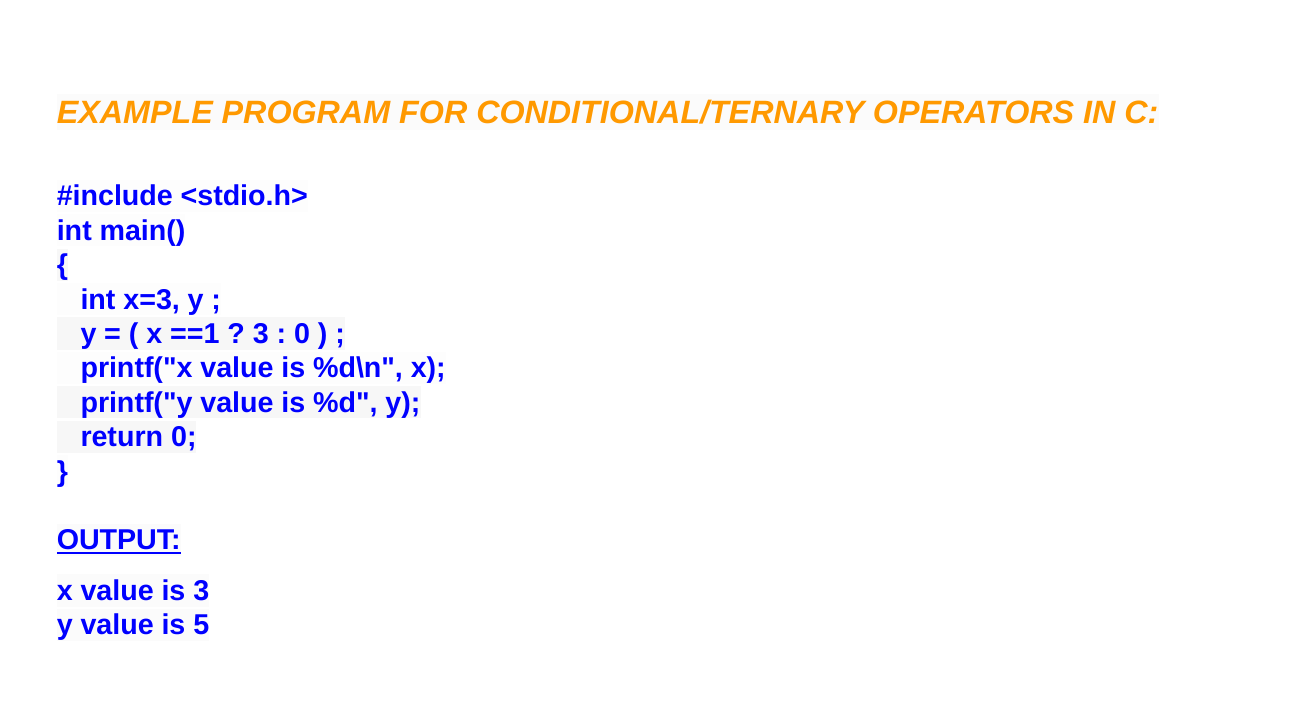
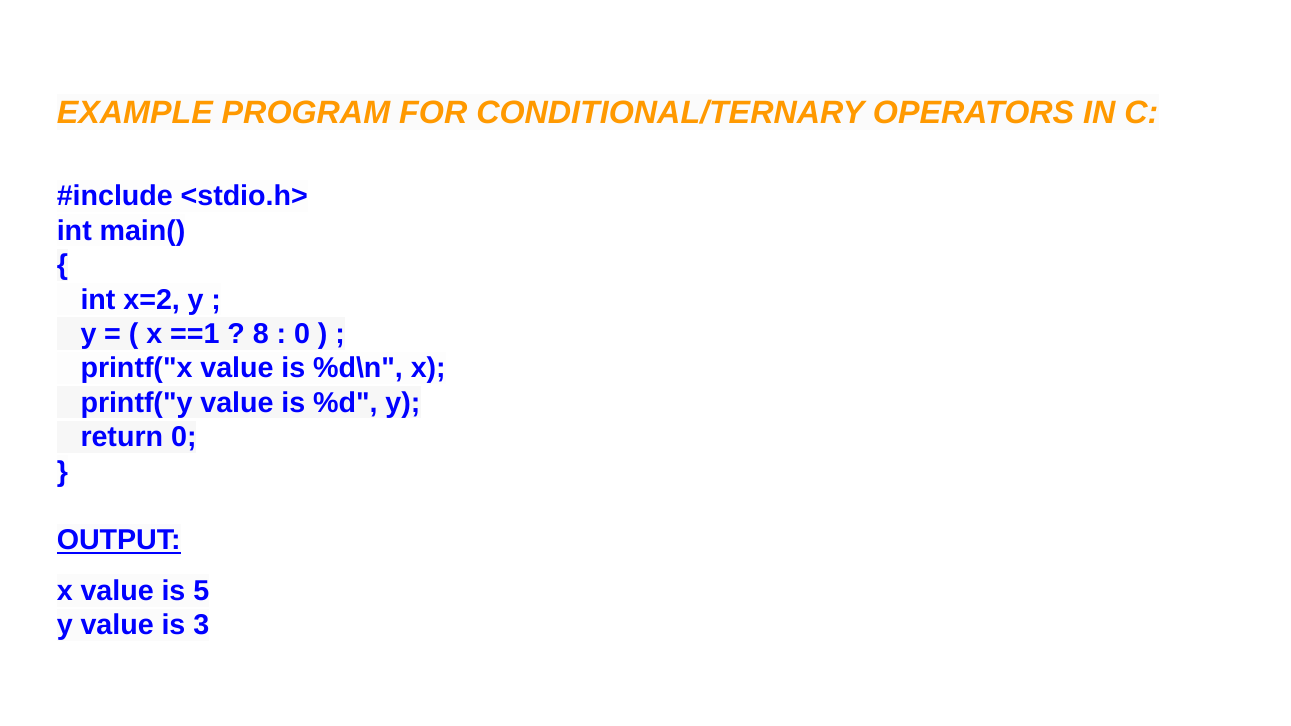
x=3: x=3 -> x=2
3 at (261, 334): 3 -> 8
is 3: 3 -> 5
5: 5 -> 3
